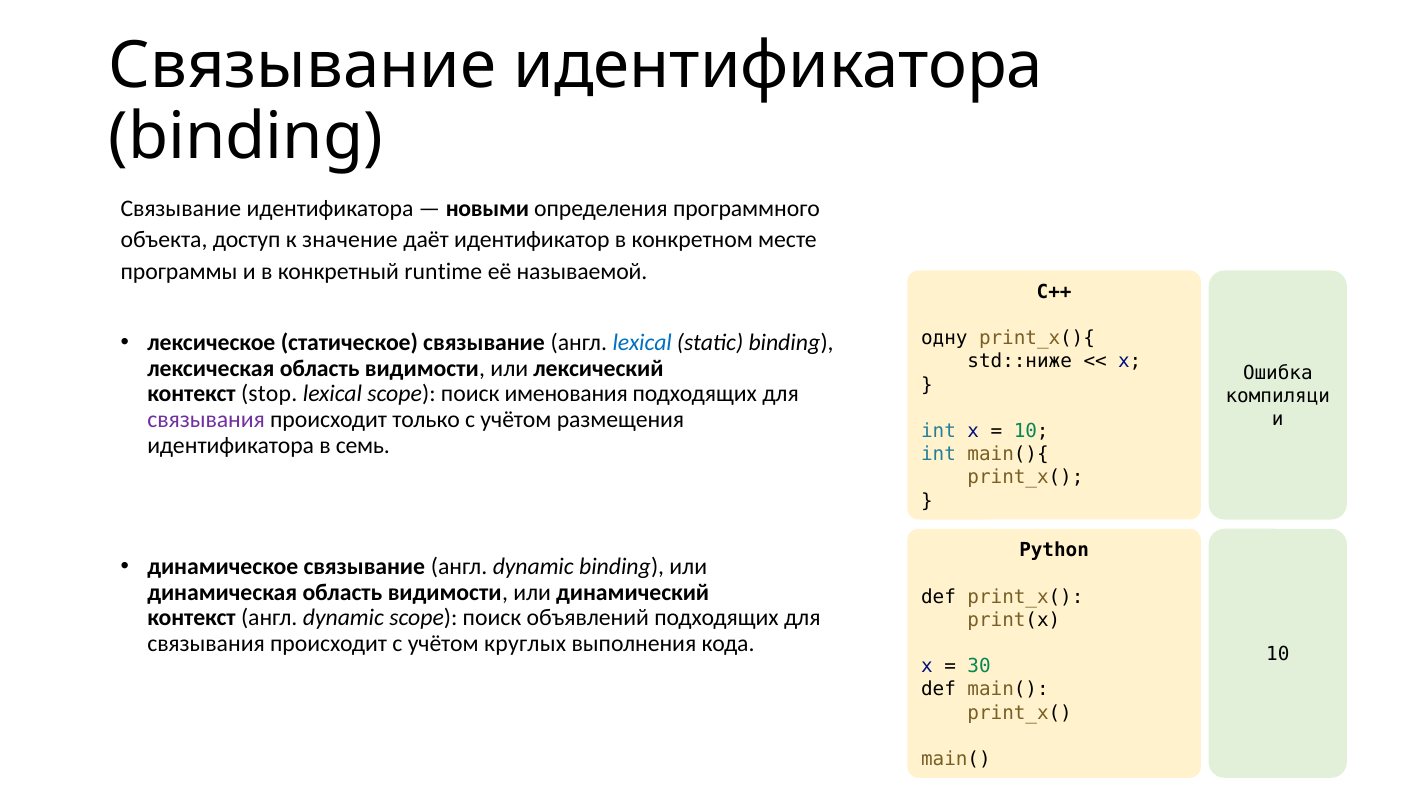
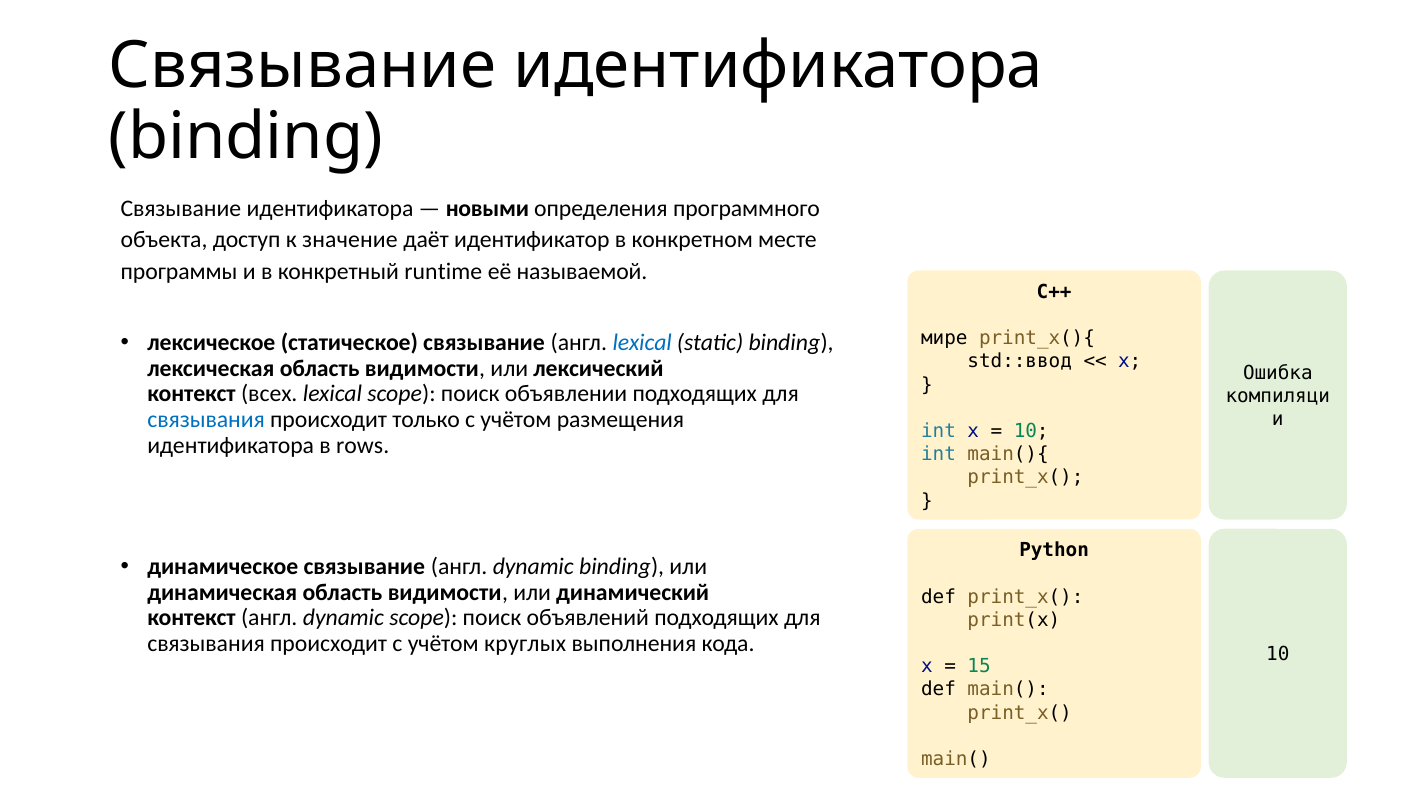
одну: одну -> мире
std::ниже: std::ниже -> std::ввод
stop: stop -> всех
именования: именования -> объявлении
связывания at (206, 420) colour: purple -> blue
семь: семь -> rows
30: 30 -> 15
